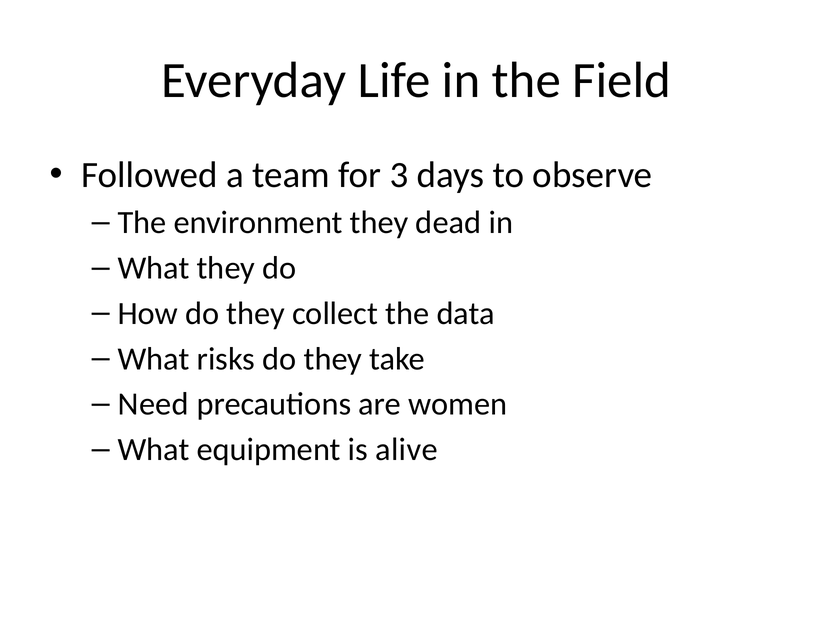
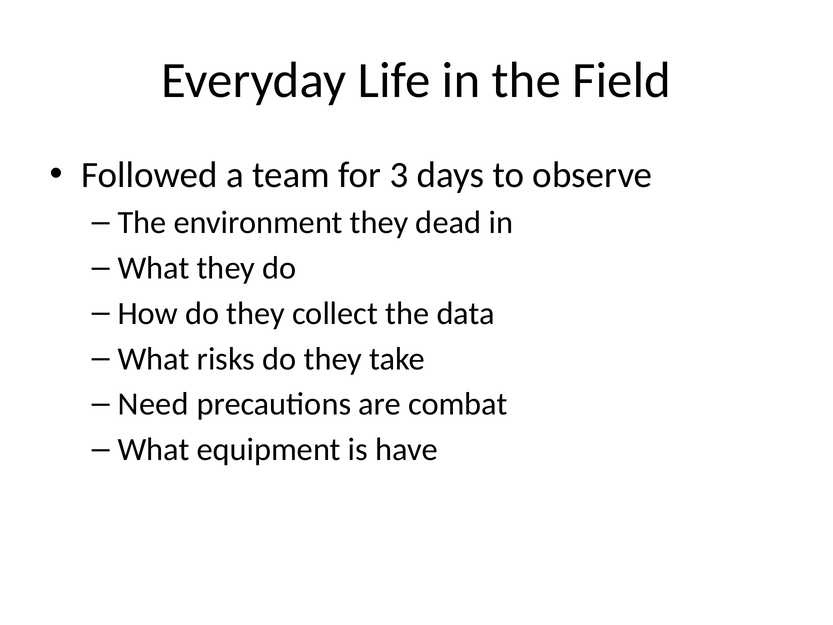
women: women -> combat
alive: alive -> have
